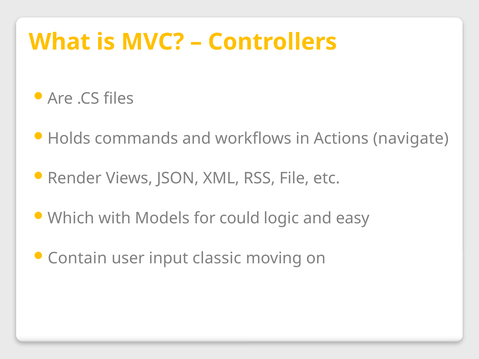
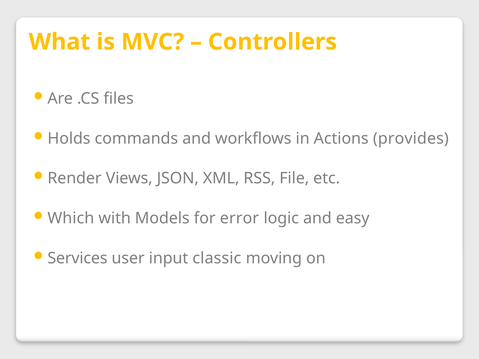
navigate: navigate -> provides
could: could -> error
Contain: Contain -> Services
